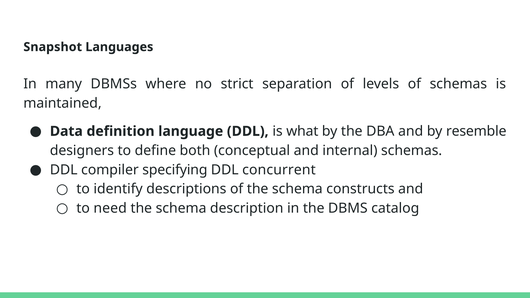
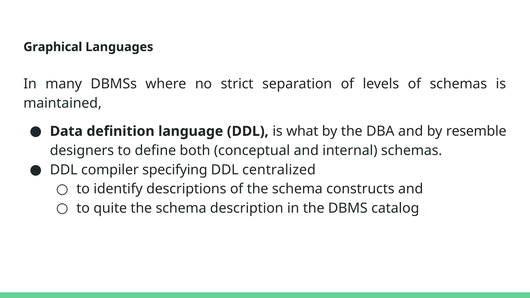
Snapshot: Snapshot -> Graphical
concurrent: concurrent -> centralized
need: need -> quite
